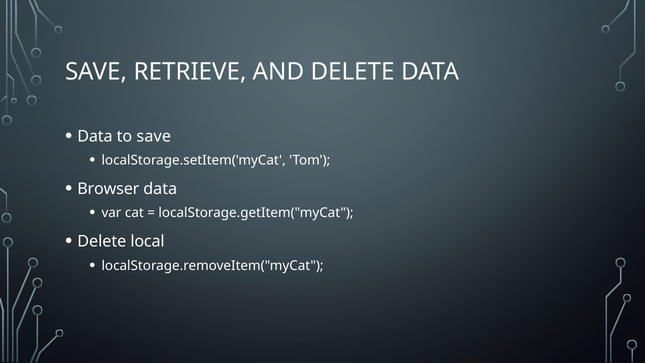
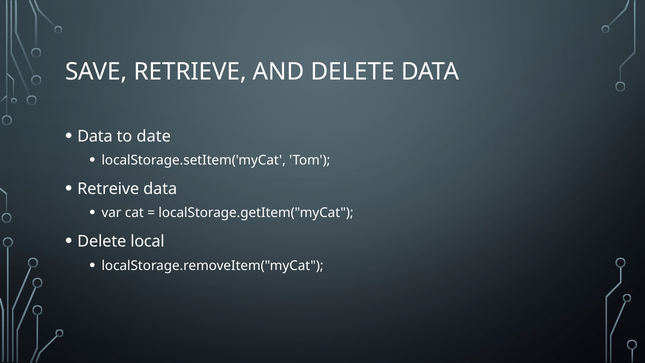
to save: save -> date
Browser: Browser -> Retreive
